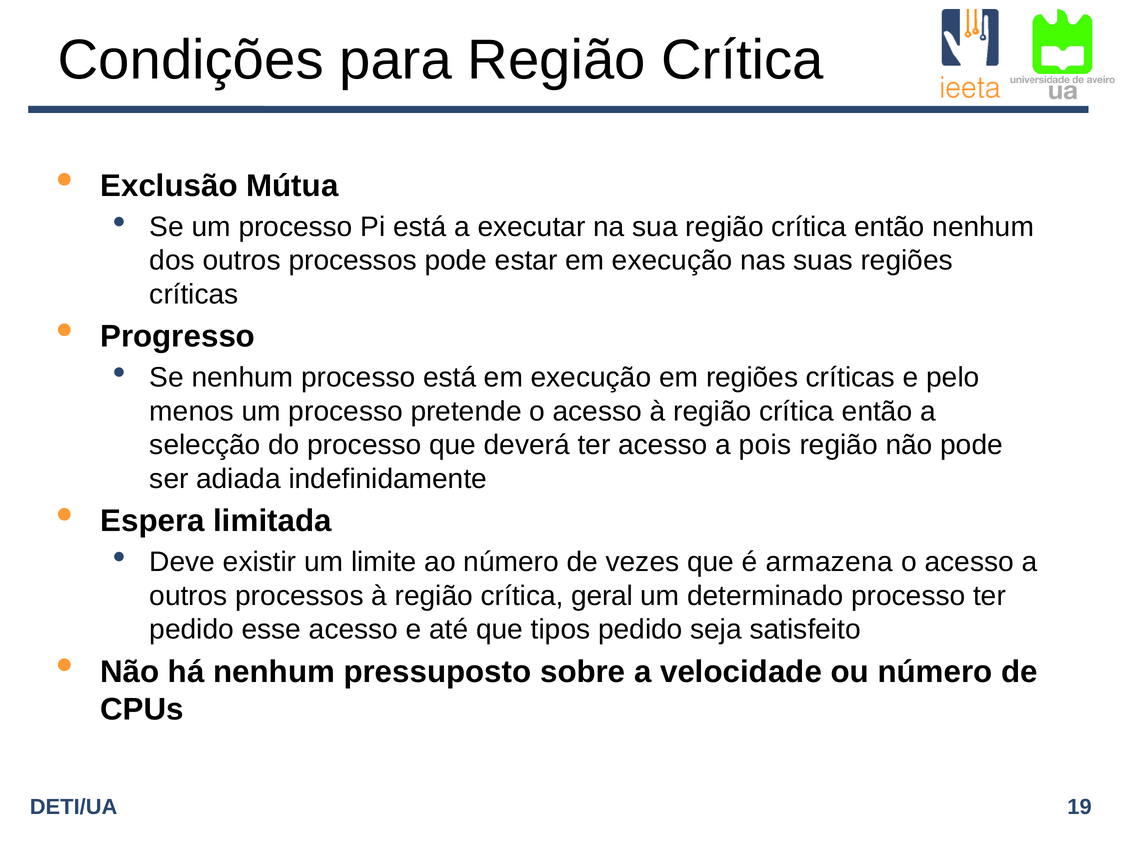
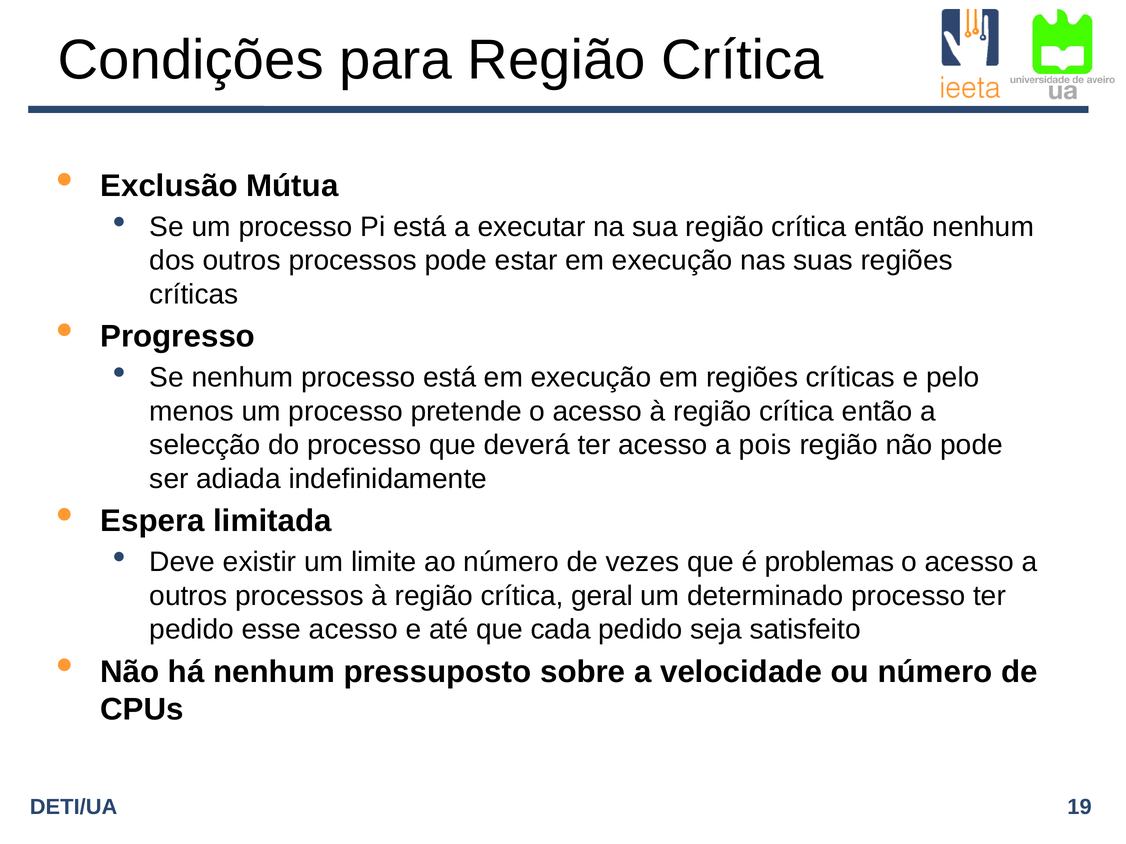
armazena: armazena -> problemas
tipos: tipos -> cada
